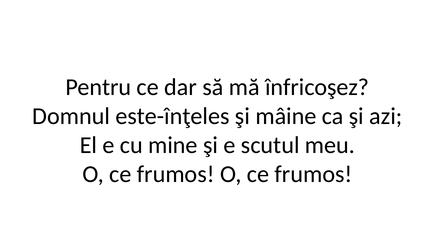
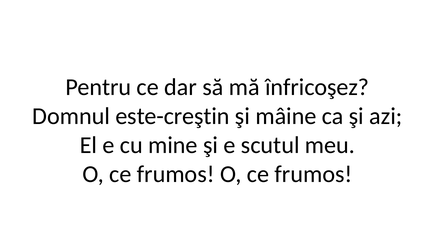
este-înţeles: este-înţeles -> este-creştin
